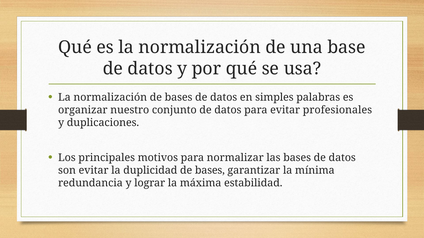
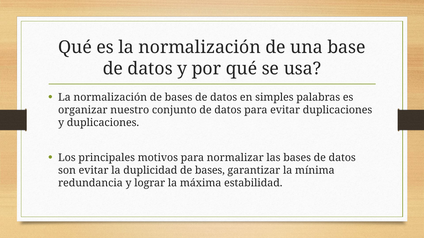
evitar profesionales: profesionales -> duplicaciones
